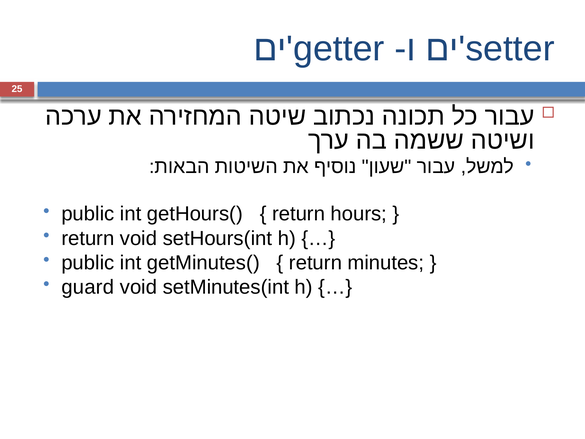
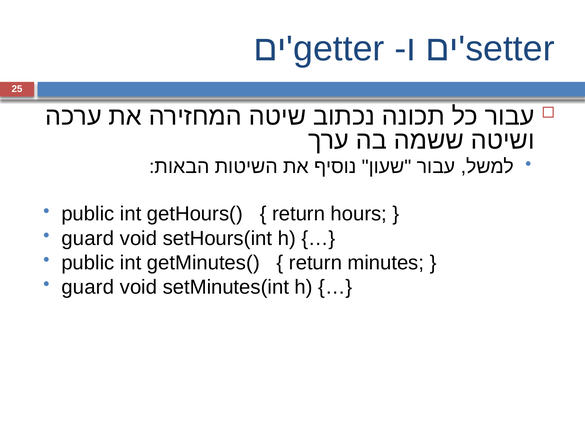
return at (88, 238): return -> guard
